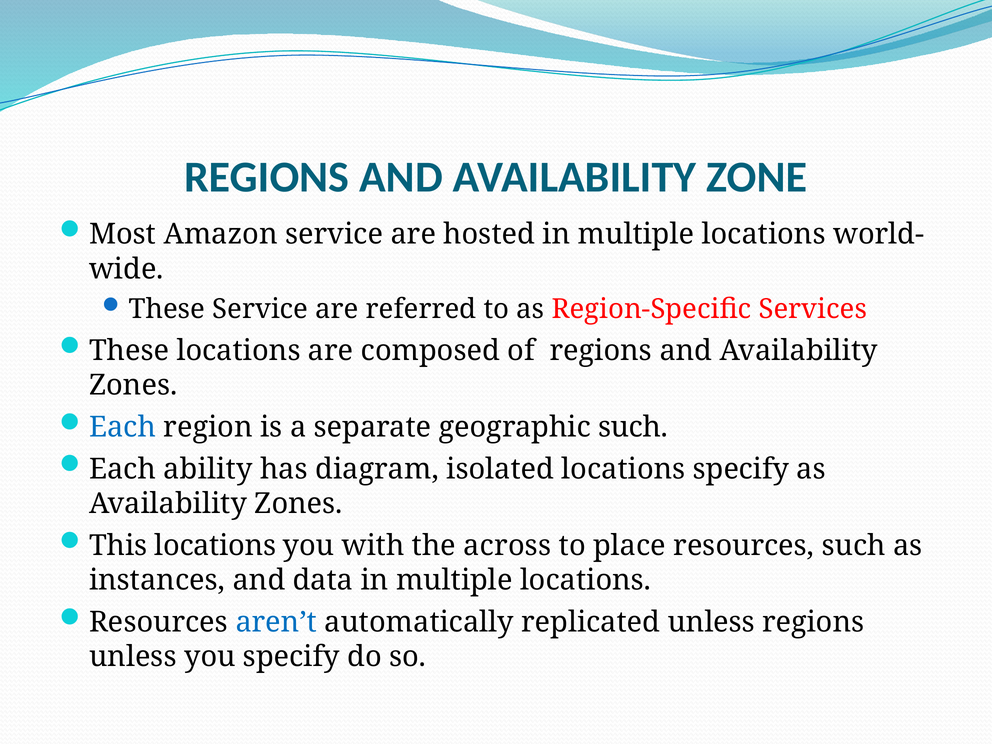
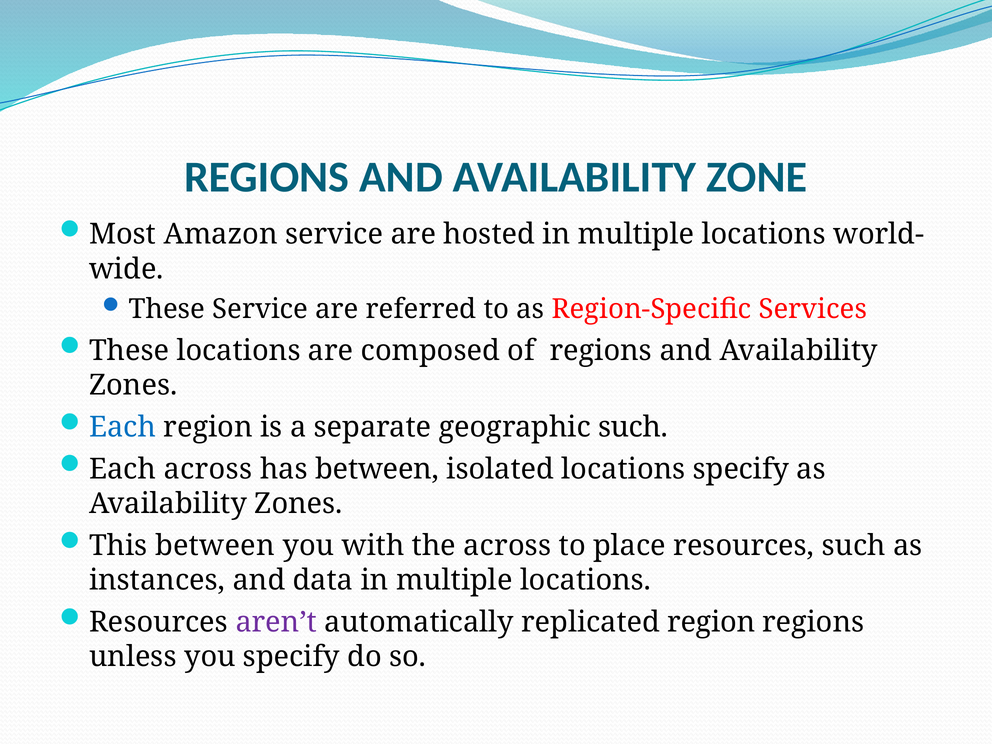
Each ability: ability -> across
has diagram: diagram -> between
This locations: locations -> between
aren’t colour: blue -> purple
replicated unless: unless -> region
